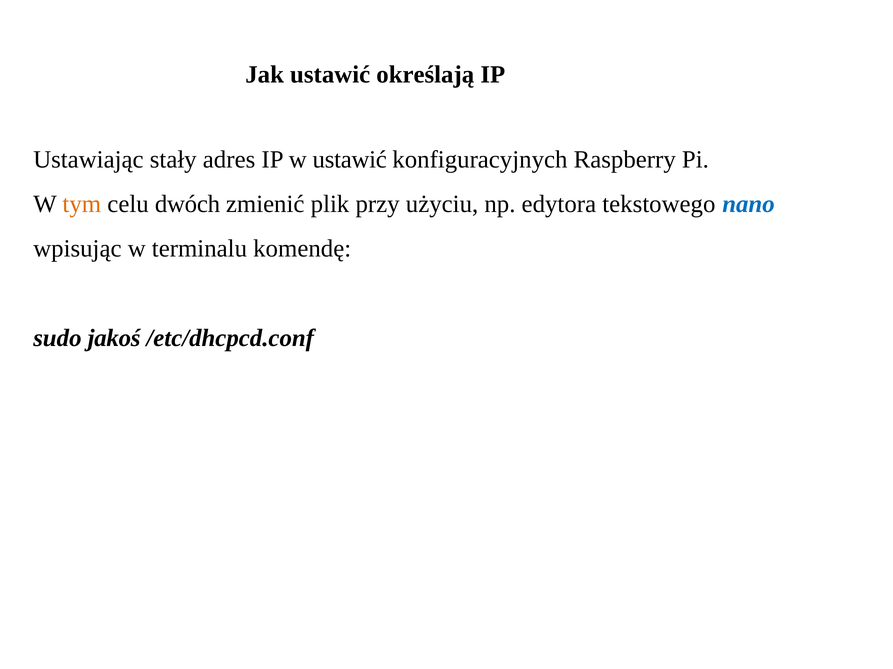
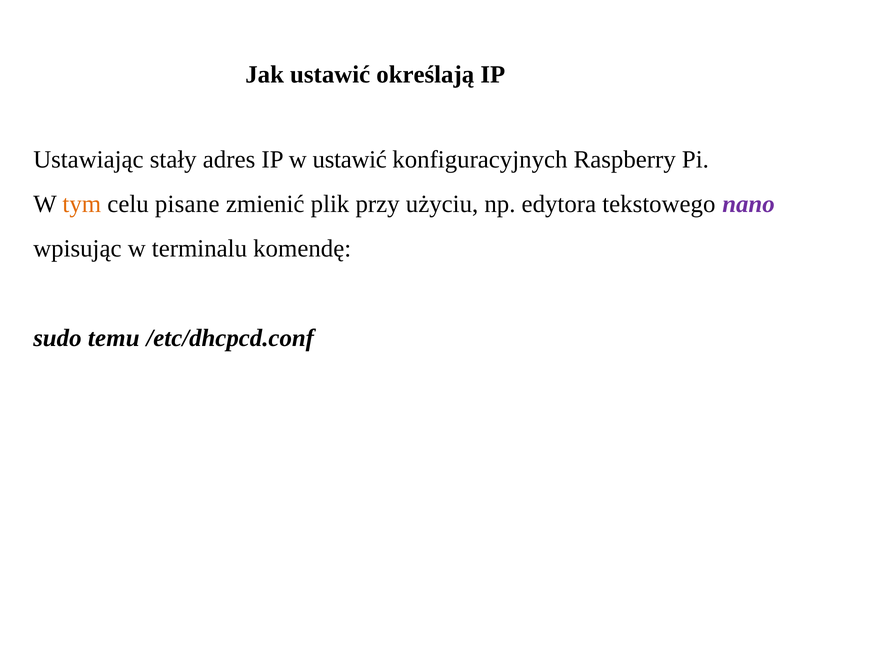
dwóch: dwóch -> pisane
nano colour: blue -> purple
jakoś: jakoś -> temu
